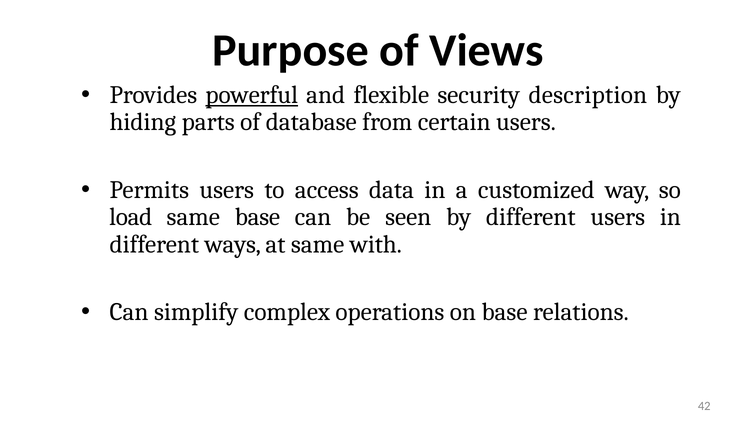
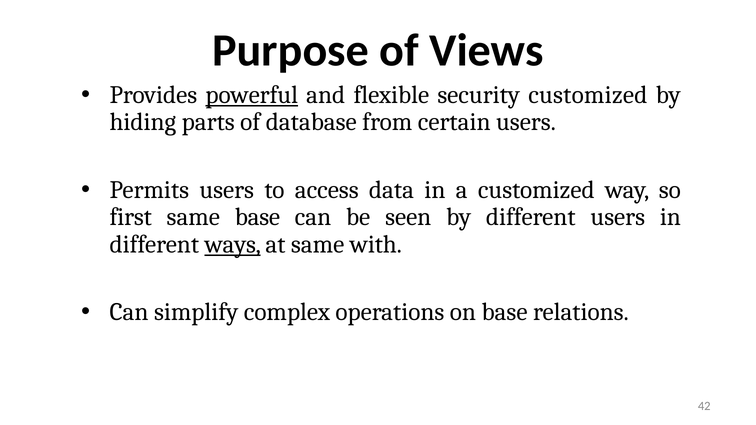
security description: description -> customized
load: load -> first
ways underline: none -> present
